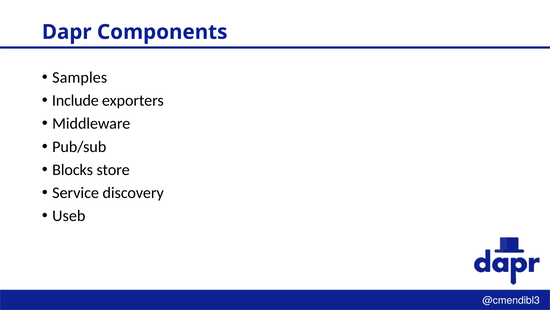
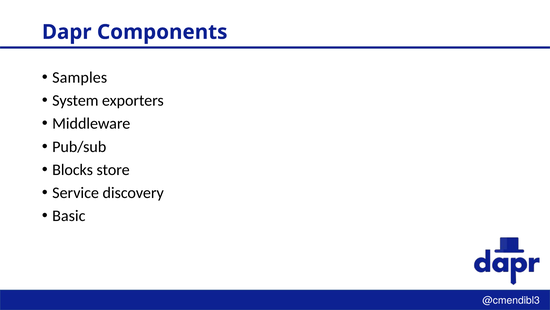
Include: Include -> System
Useb: Useb -> Basic
